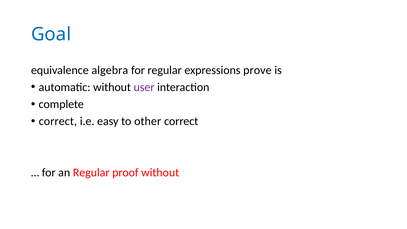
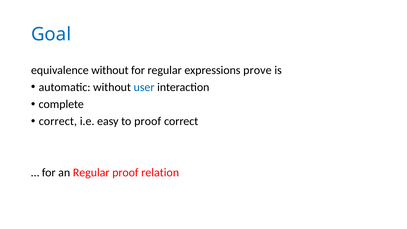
equivalence algebra: algebra -> without
user colour: purple -> blue
to other: other -> proof
proof without: without -> relation
